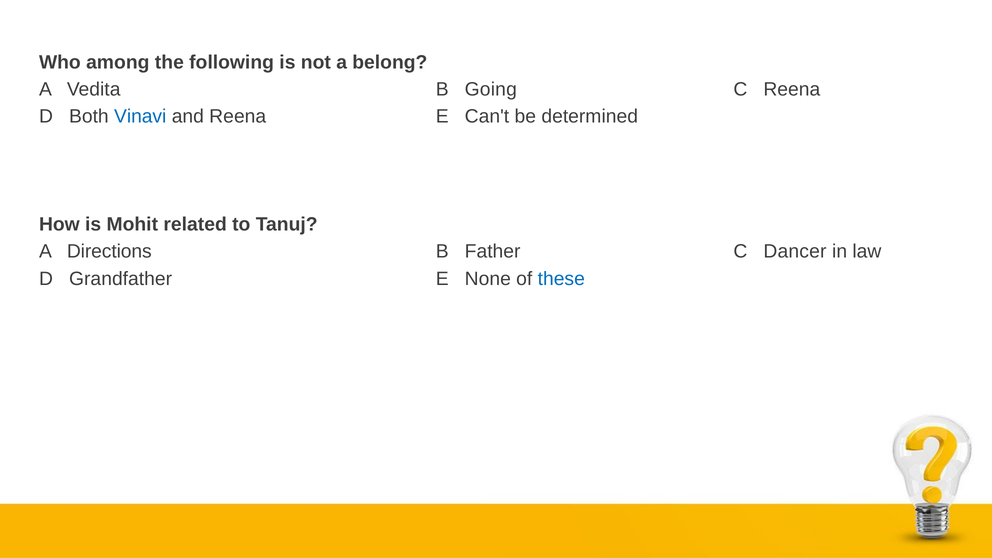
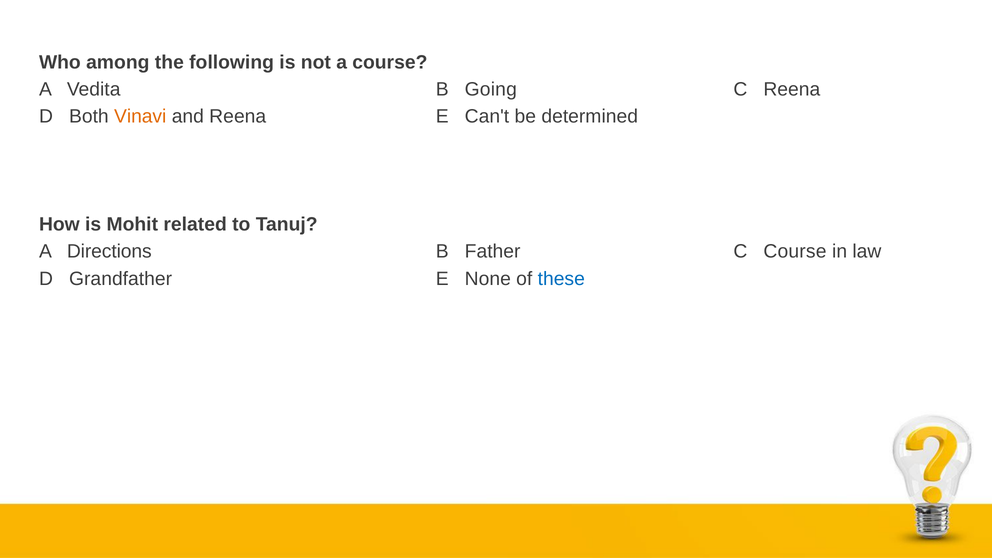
a belong: belong -> course
Vinavi colour: blue -> orange
C Dancer: Dancer -> Course
